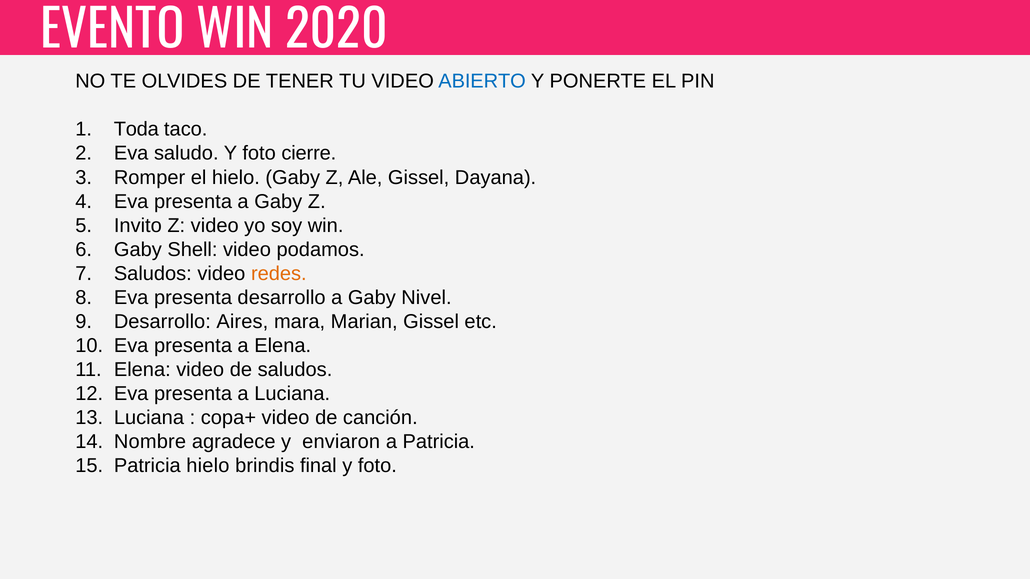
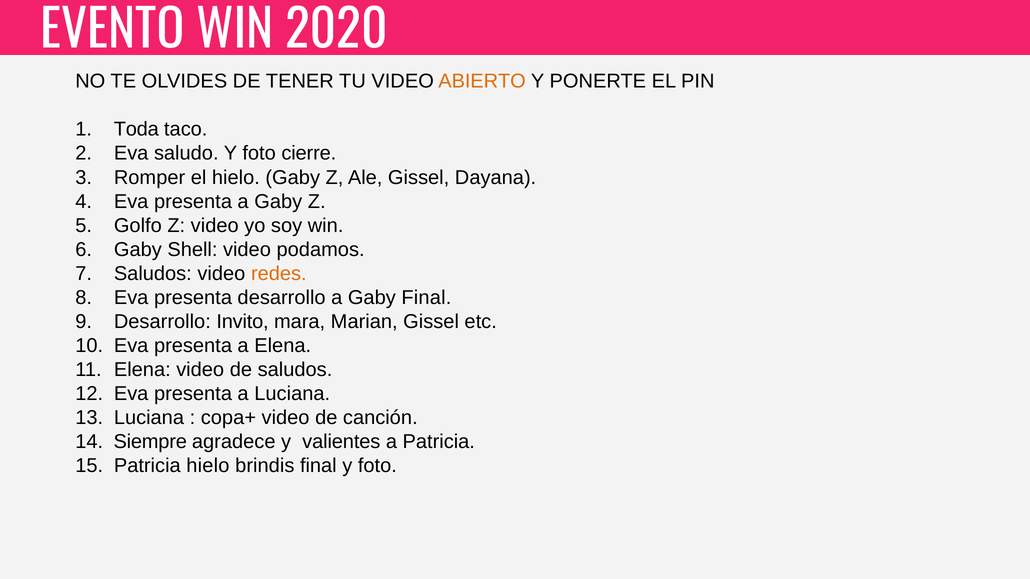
ABIERTO colour: blue -> orange
Invito: Invito -> Golfo
Gaby Nivel: Nivel -> Final
Aires: Aires -> Invito
Nombre: Nombre -> Siempre
enviaron: enviaron -> valientes
